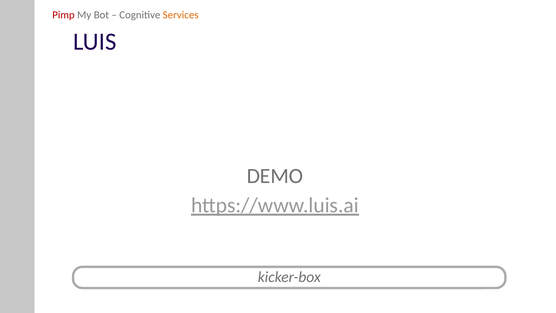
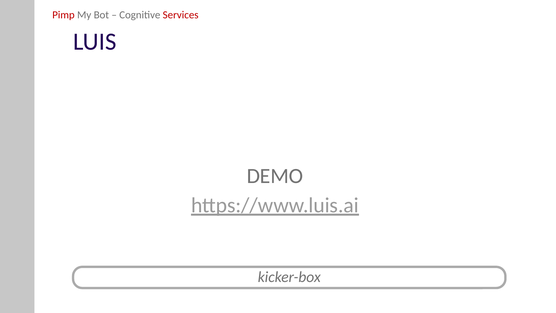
Services colour: orange -> red
